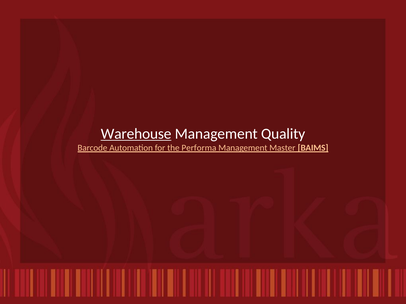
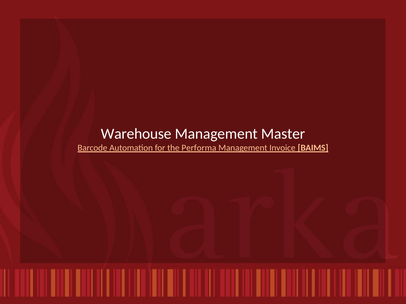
Warehouse underline: present -> none
Quality: Quality -> Master
Master: Master -> Invoice
